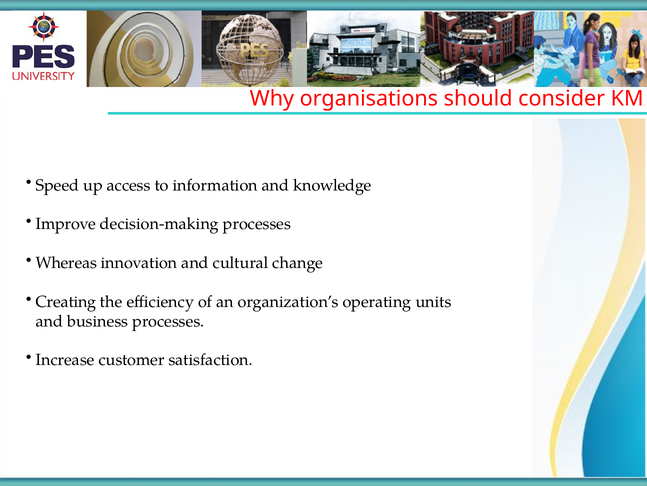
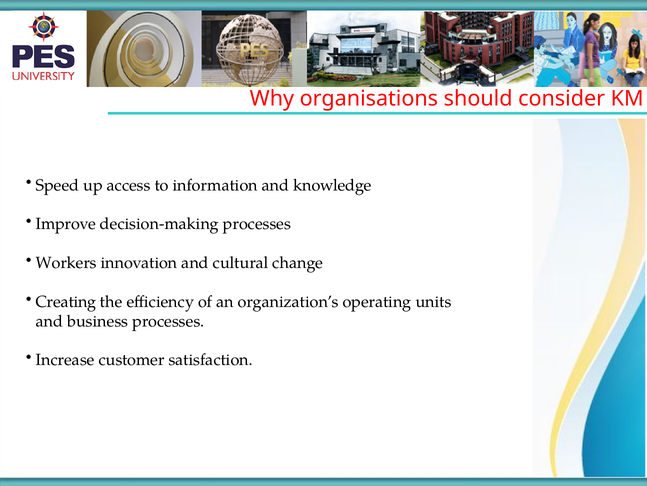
Whereas: Whereas -> Workers
